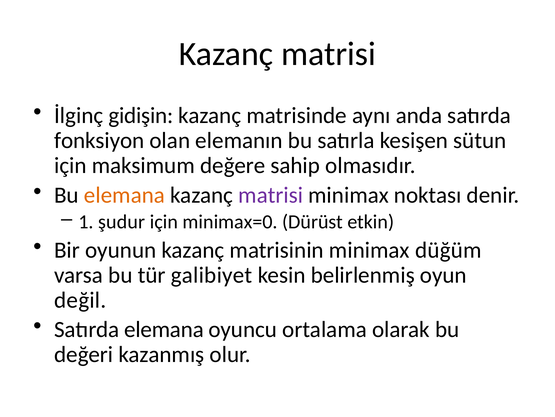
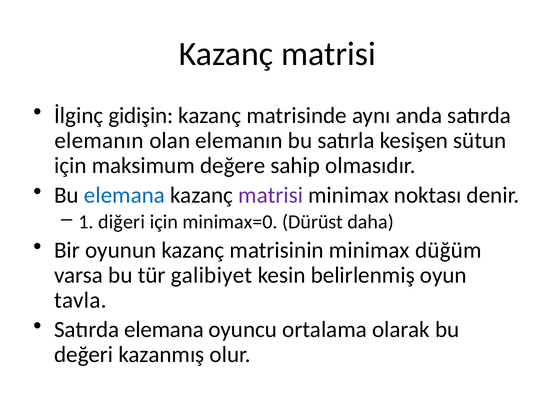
fonksiyon at (99, 140): fonksiyon -> elemanın
elemana at (124, 195) colour: orange -> blue
şudur: şudur -> diğeri
etkin: etkin -> daha
değil: değil -> tavla
